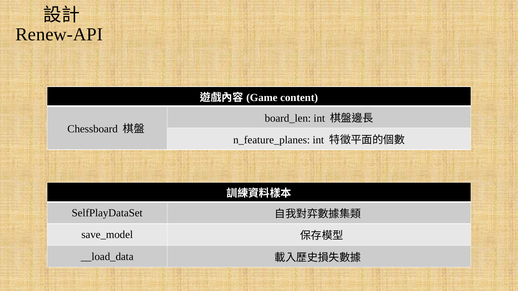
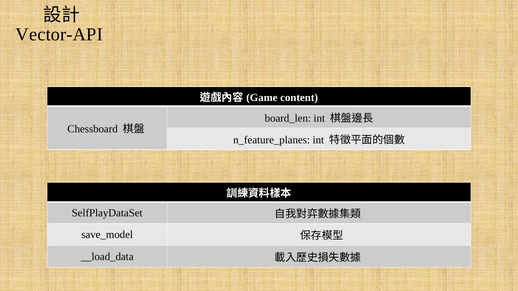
Renew-API: Renew-API -> Vector-API
